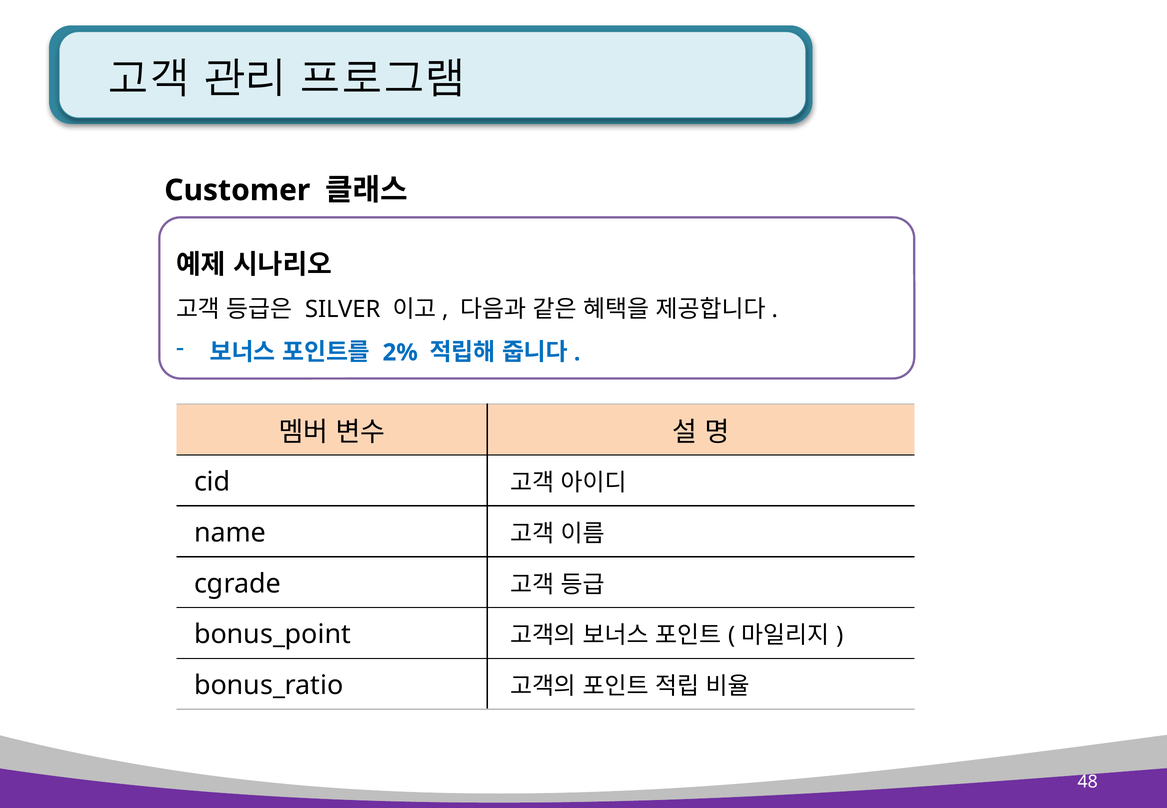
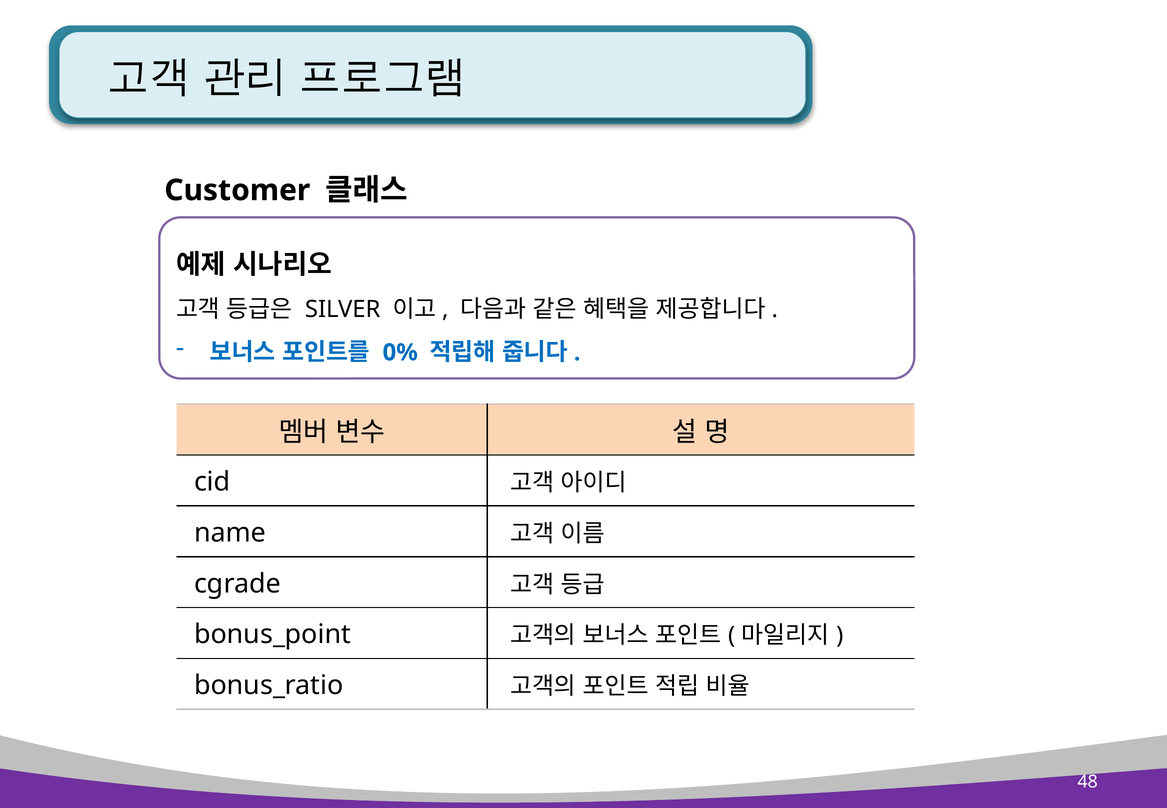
2%: 2% -> 0%
